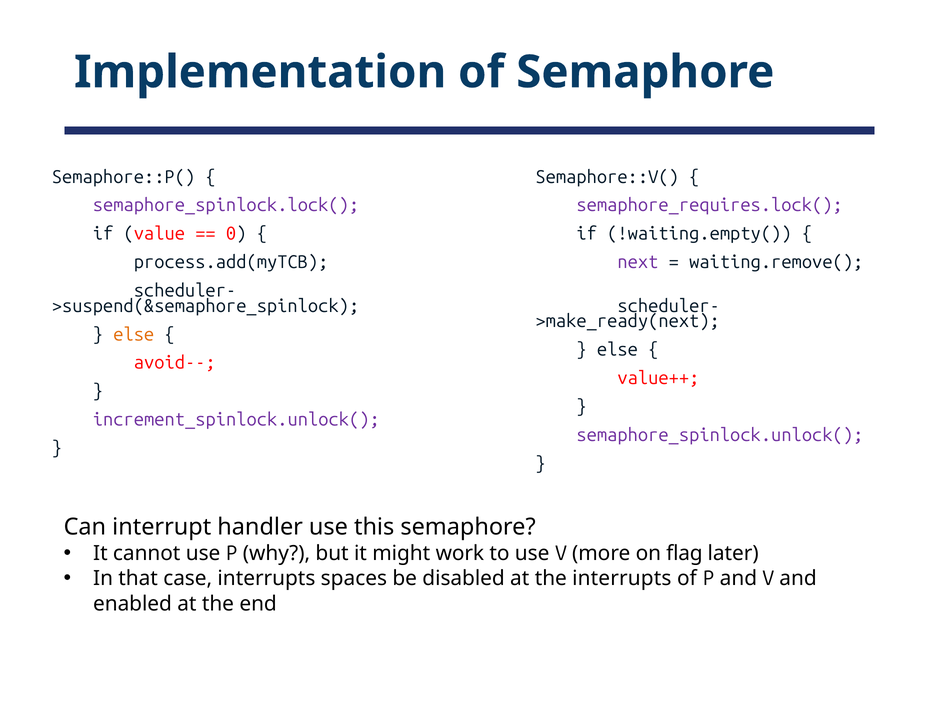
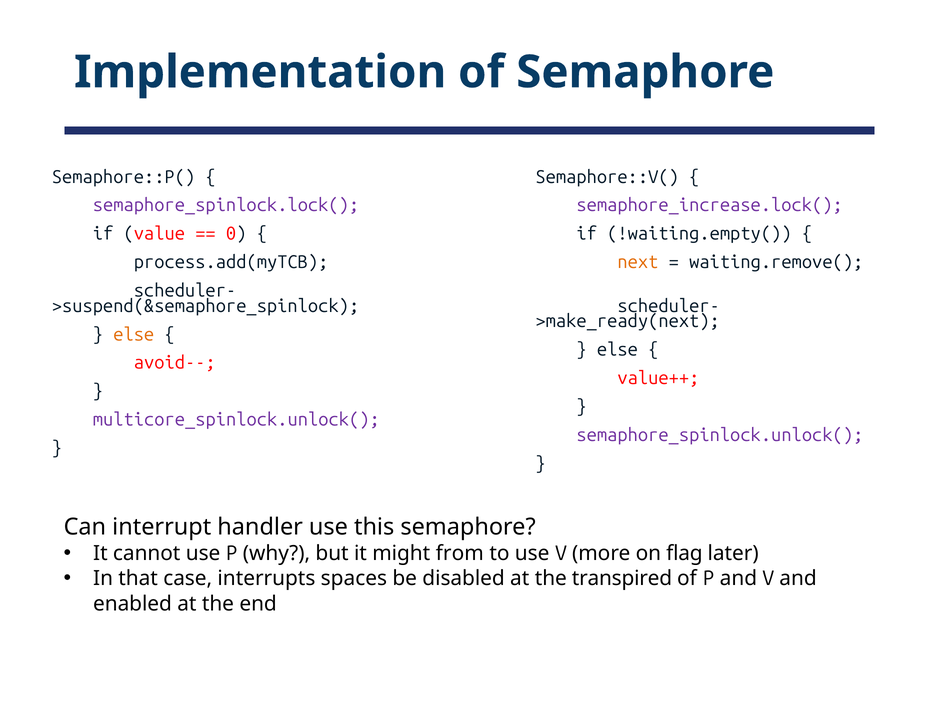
semaphore_requires.lock(: semaphore_requires.lock( -> semaphore_increase.lock(
next colour: purple -> orange
increment_spinlock.unlock(: increment_spinlock.unlock( -> multicore_spinlock.unlock(
work: work -> from
the interrupts: interrupts -> transpired
